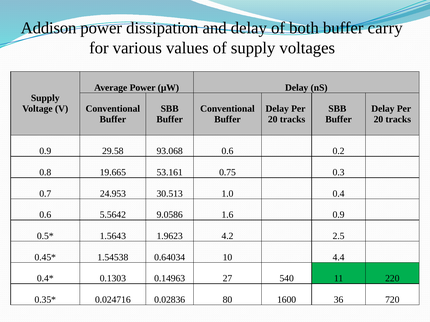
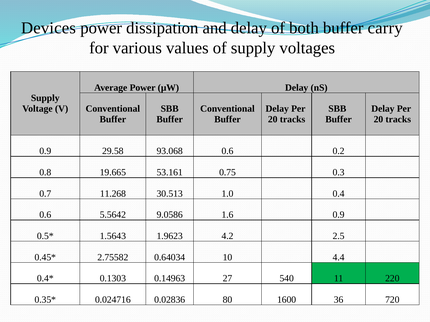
Addison: Addison -> Devices
24.953: 24.953 -> 11.268
1.54538: 1.54538 -> 2.75582
